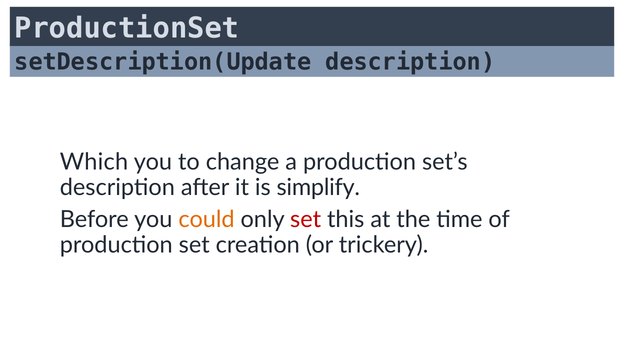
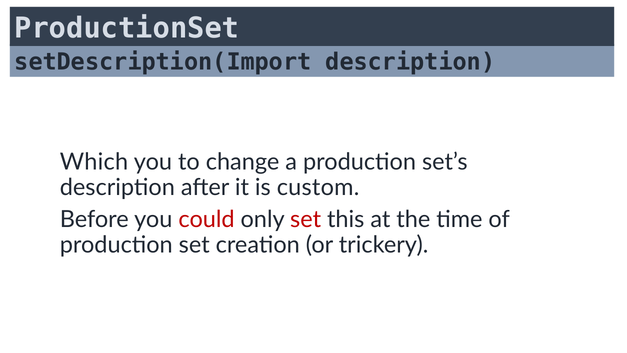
setDescription(Update: setDescription(Update -> setDescription(Import
simplify: simplify -> custom
could colour: orange -> red
